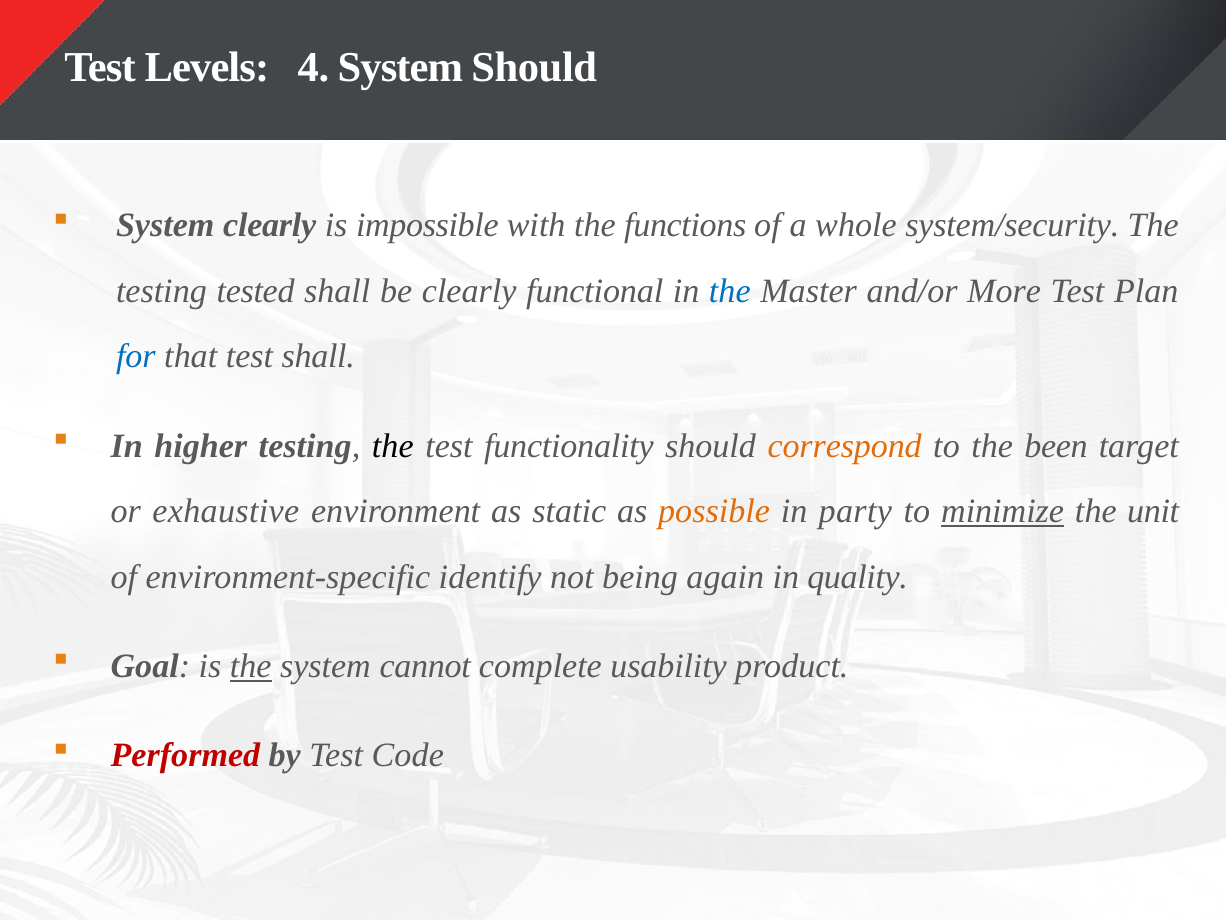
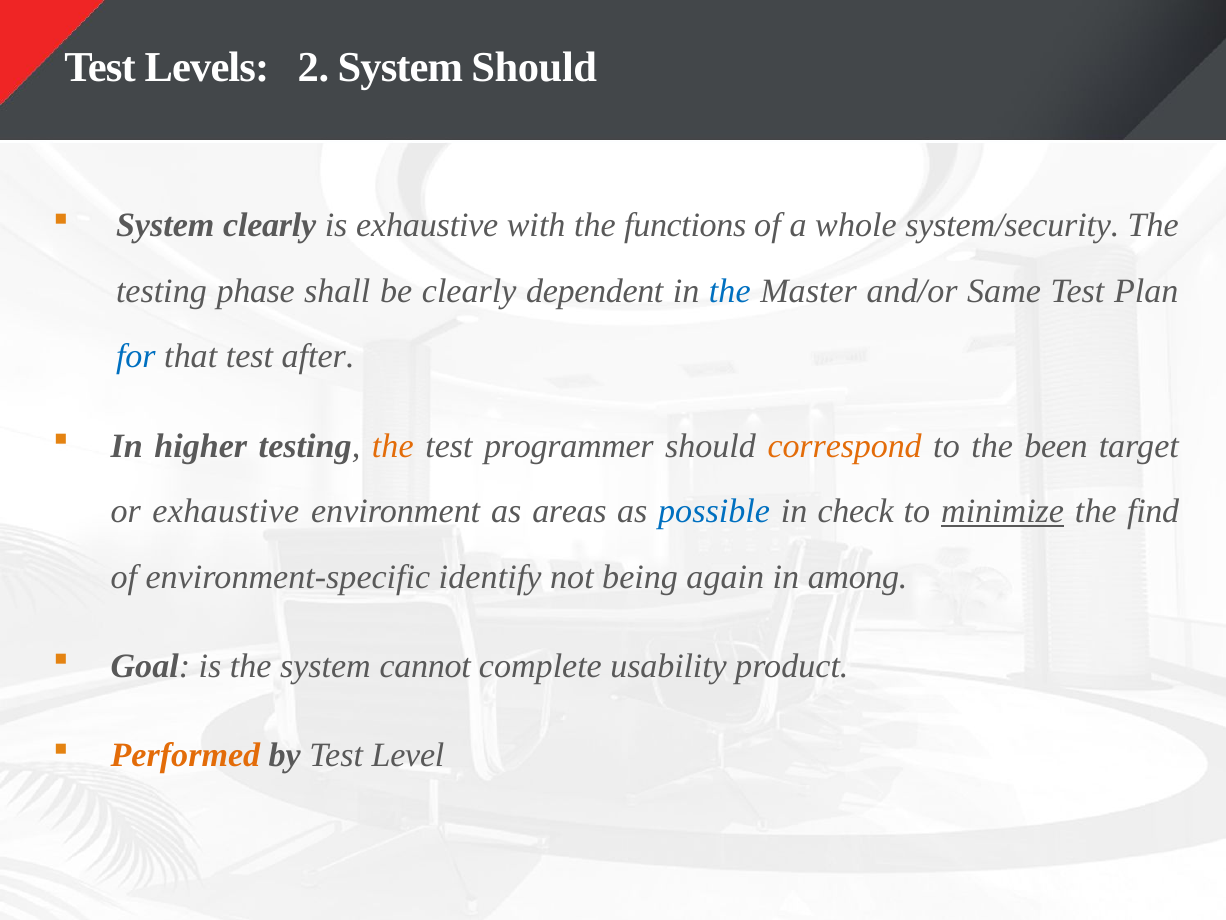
4: 4 -> 2
is impossible: impossible -> exhaustive
tested: tested -> phase
functional: functional -> dependent
More: More -> Same
test shall: shall -> after
the at (393, 446) colour: black -> orange
functionality: functionality -> programmer
static: static -> areas
possible colour: orange -> blue
party: party -> check
unit: unit -> find
quality: quality -> among
the at (251, 666) underline: present -> none
Performed colour: red -> orange
Code: Code -> Level
